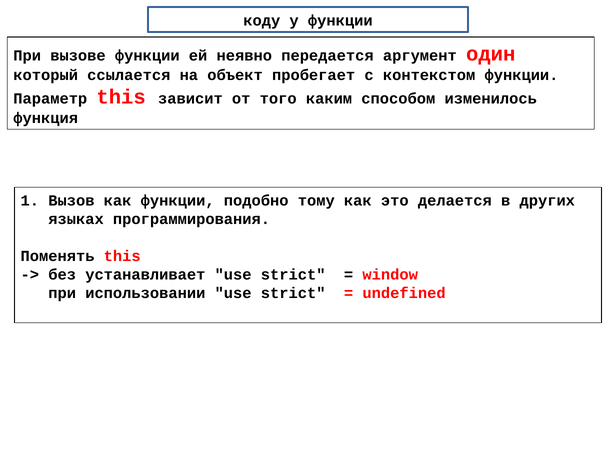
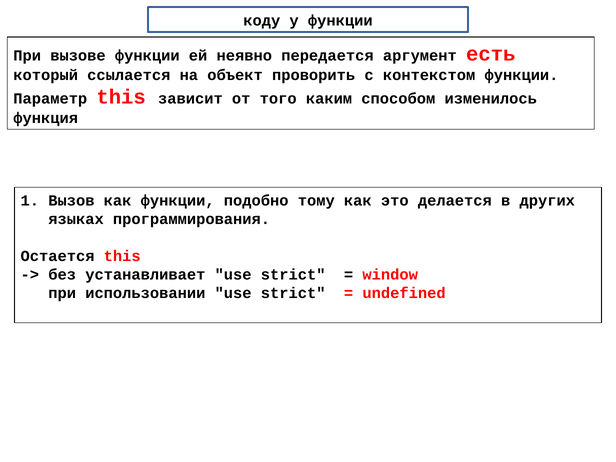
один: один -> есть
пробегает: пробегает -> проворить
Поменять: Поменять -> Остается
